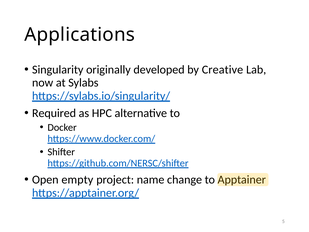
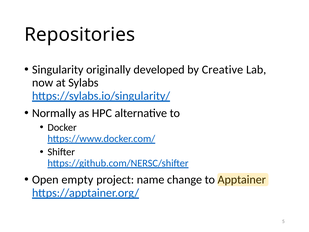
Applications: Applications -> Repositories
Required: Required -> Normally
